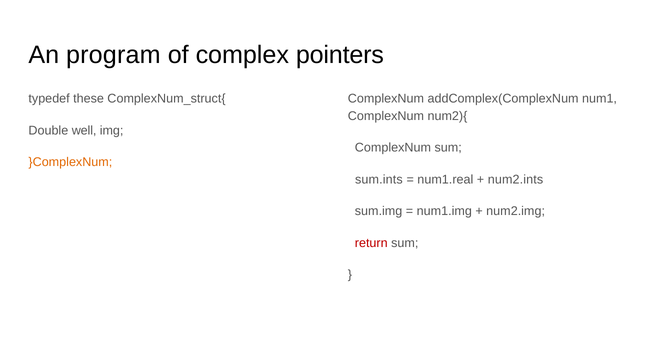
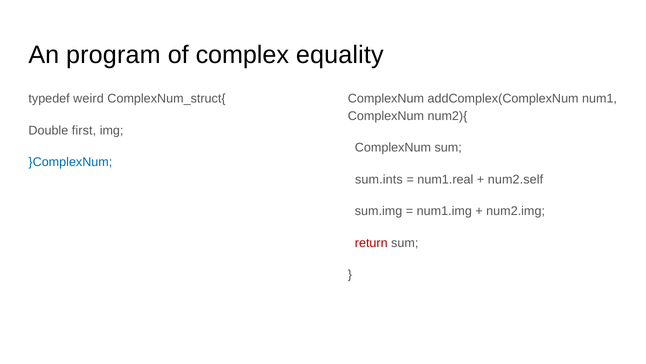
pointers: pointers -> equality
these: these -> weird
well: well -> first
}ComplexNum colour: orange -> blue
num2.ints: num2.ints -> num2.self
